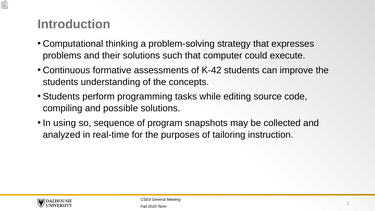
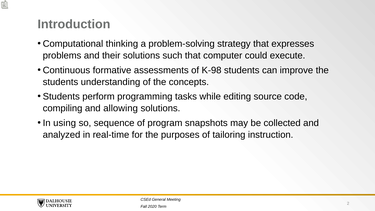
K-42: K-42 -> K-98
possible: possible -> allowing
